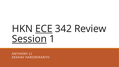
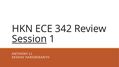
ECE underline: present -> none
